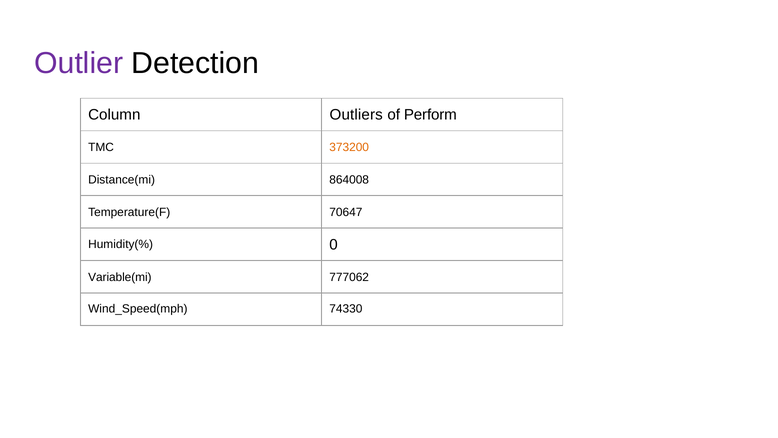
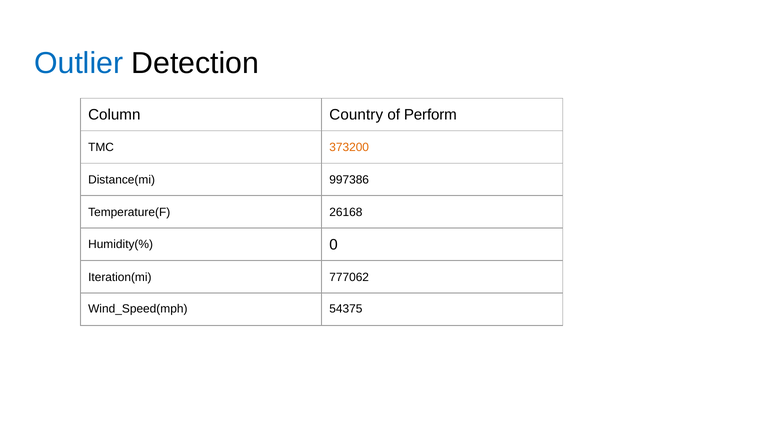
Outlier colour: purple -> blue
Outliers: Outliers -> Country
864008: 864008 -> 997386
70647: 70647 -> 26168
Variable(mi: Variable(mi -> Iteration(mi
74330: 74330 -> 54375
